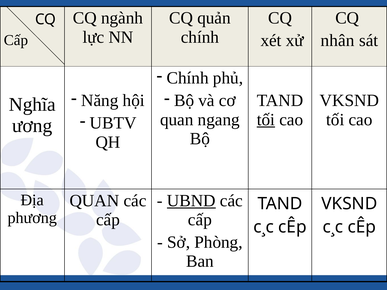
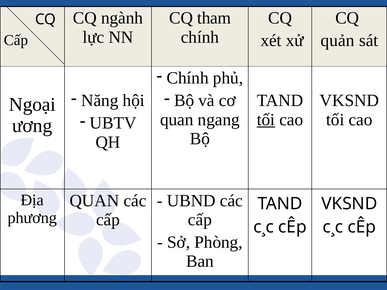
quản: quản -> tham
nhân: nhân -> quản
Nghĩa: Nghĩa -> Ngoại
UBND underline: present -> none
